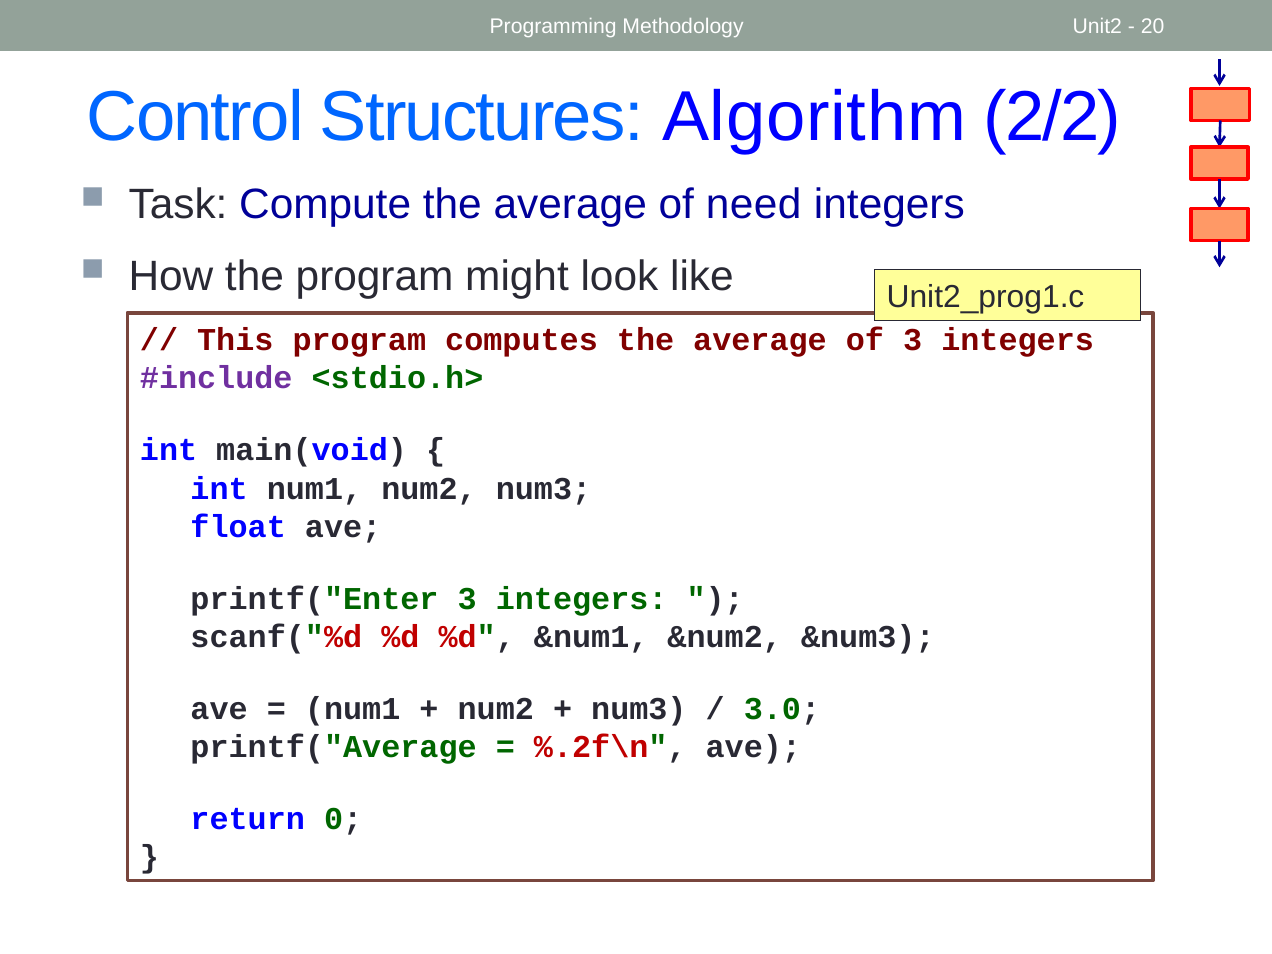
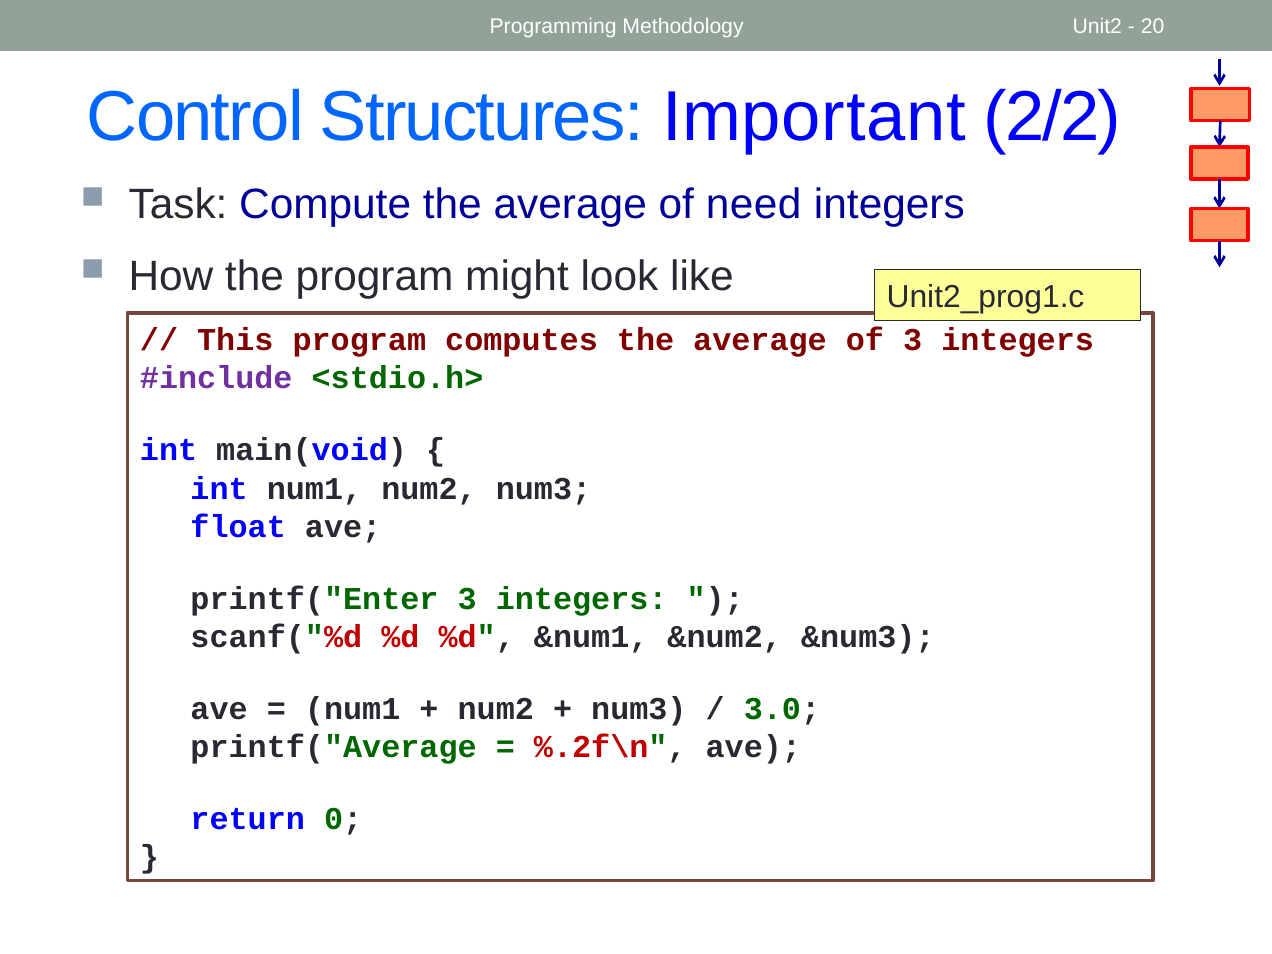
Algorithm: Algorithm -> Important
